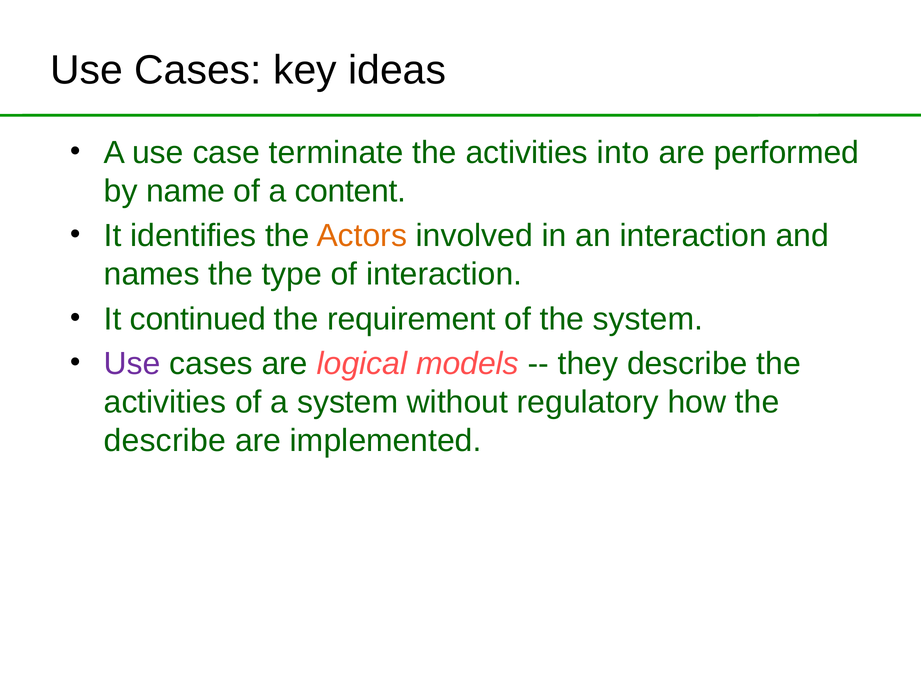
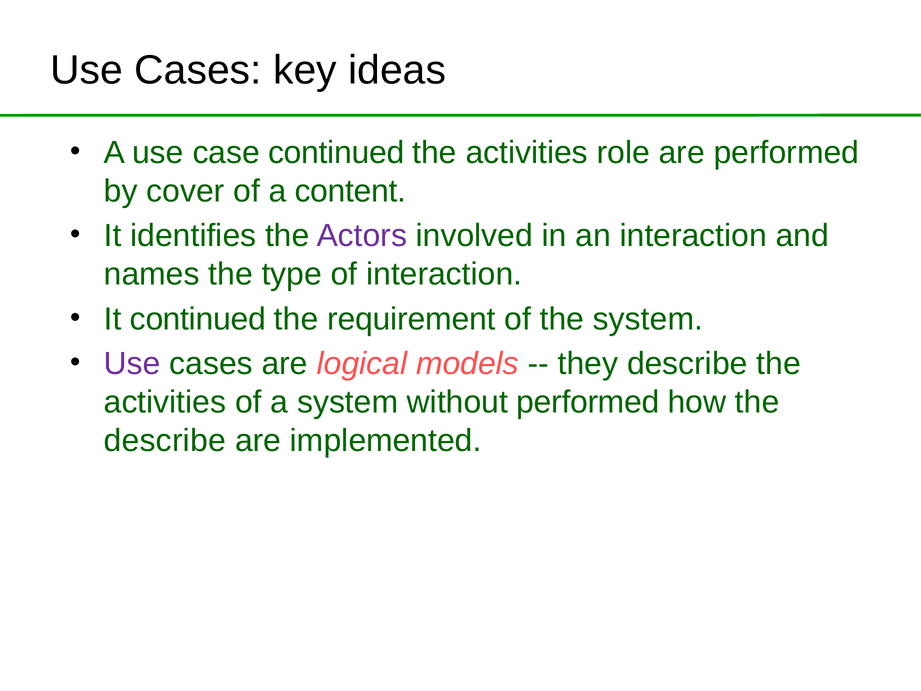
case terminate: terminate -> continued
into: into -> role
name: name -> cover
Actors colour: orange -> purple
without regulatory: regulatory -> performed
